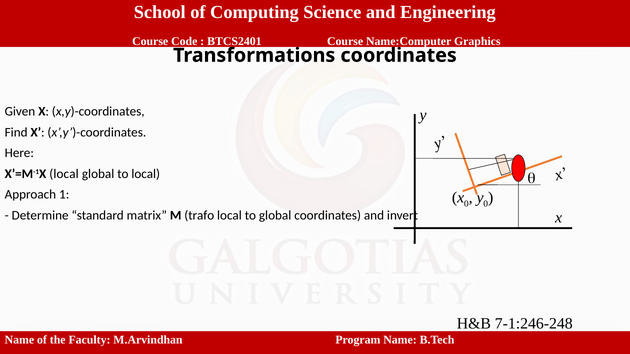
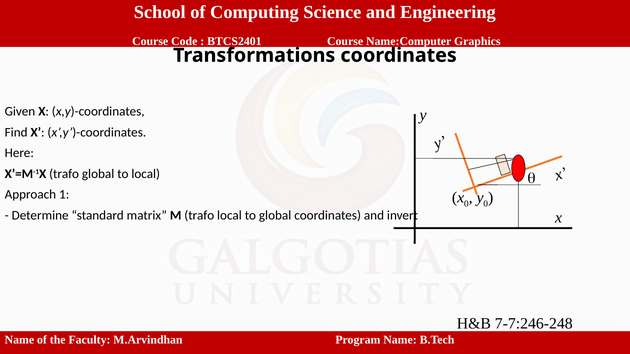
X’=M-1X local: local -> trafo
7-1:246-248: 7-1:246-248 -> 7-7:246-248
